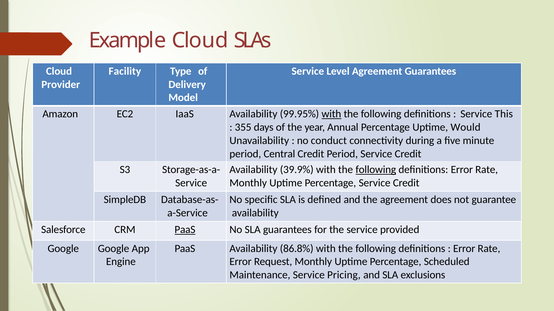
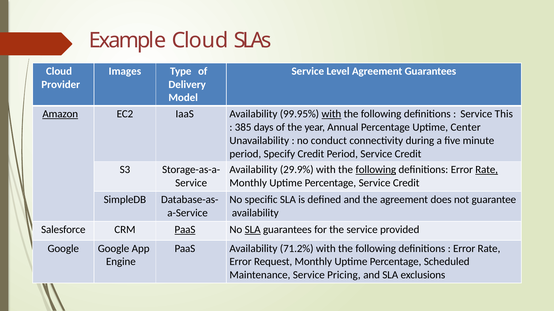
Facility: Facility -> Images
Amazon underline: none -> present
355: 355 -> 385
Would: Would -> Center
Central: Central -> Specify
39.9%: 39.9% -> 29.9%
Rate at (487, 170) underline: none -> present
SLA at (253, 230) underline: none -> present
86.8%: 86.8% -> 71.2%
